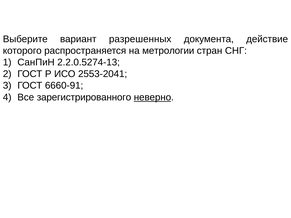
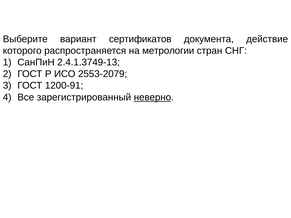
разрешенных: разрешенных -> сертификатов
2.2.0.5274-13: 2.2.0.5274-13 -> 2.4.1.3749-13
2553-2041: 2553-2041 -> 2553-2079
6660-91: 6660-91 -> 1200-91
зарегистрированного: зарегистрированного -> зарегистрированный
